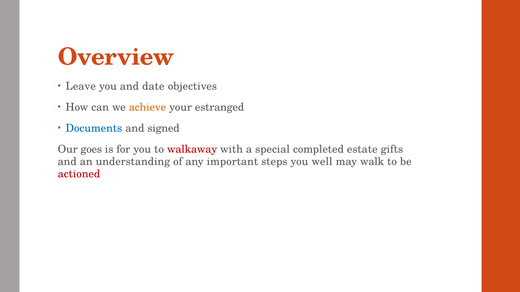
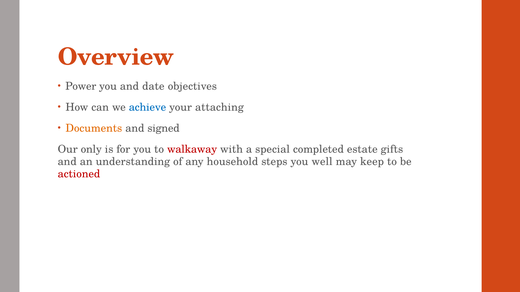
Leave: Leave -> Power
achieve colour: orange -> blue
estranged: estranged -> attaching
Documents colour: blue -> orange
goes: goes -> only
important: important -> household
walk: walk -> keep
